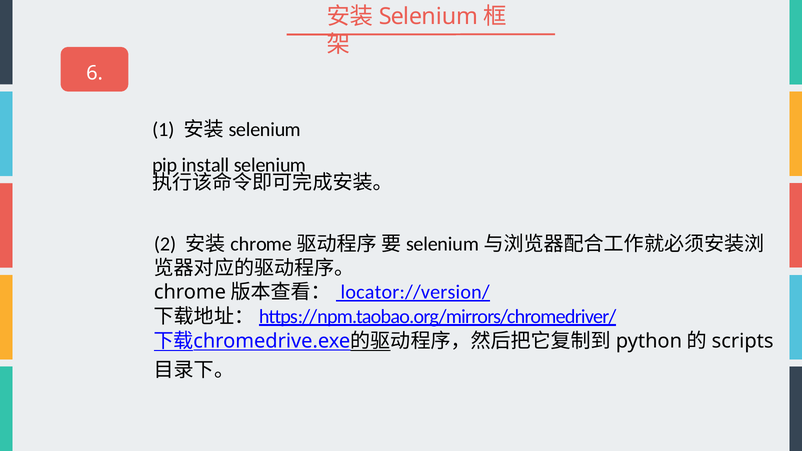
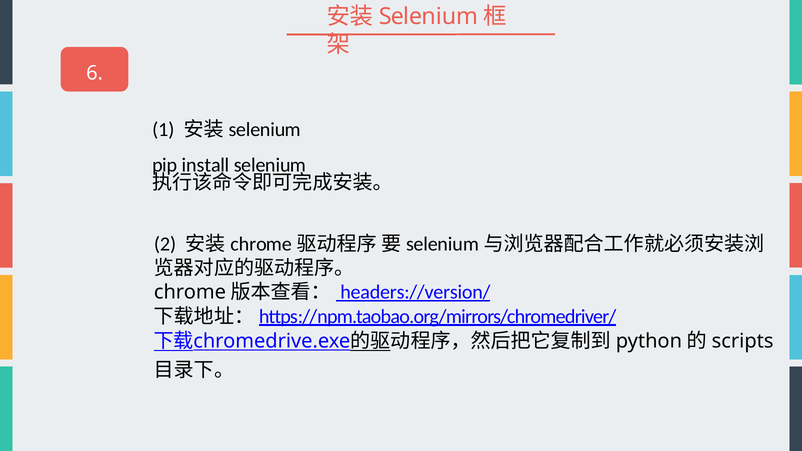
locator://version/: locator://version/ -> headers://version/
